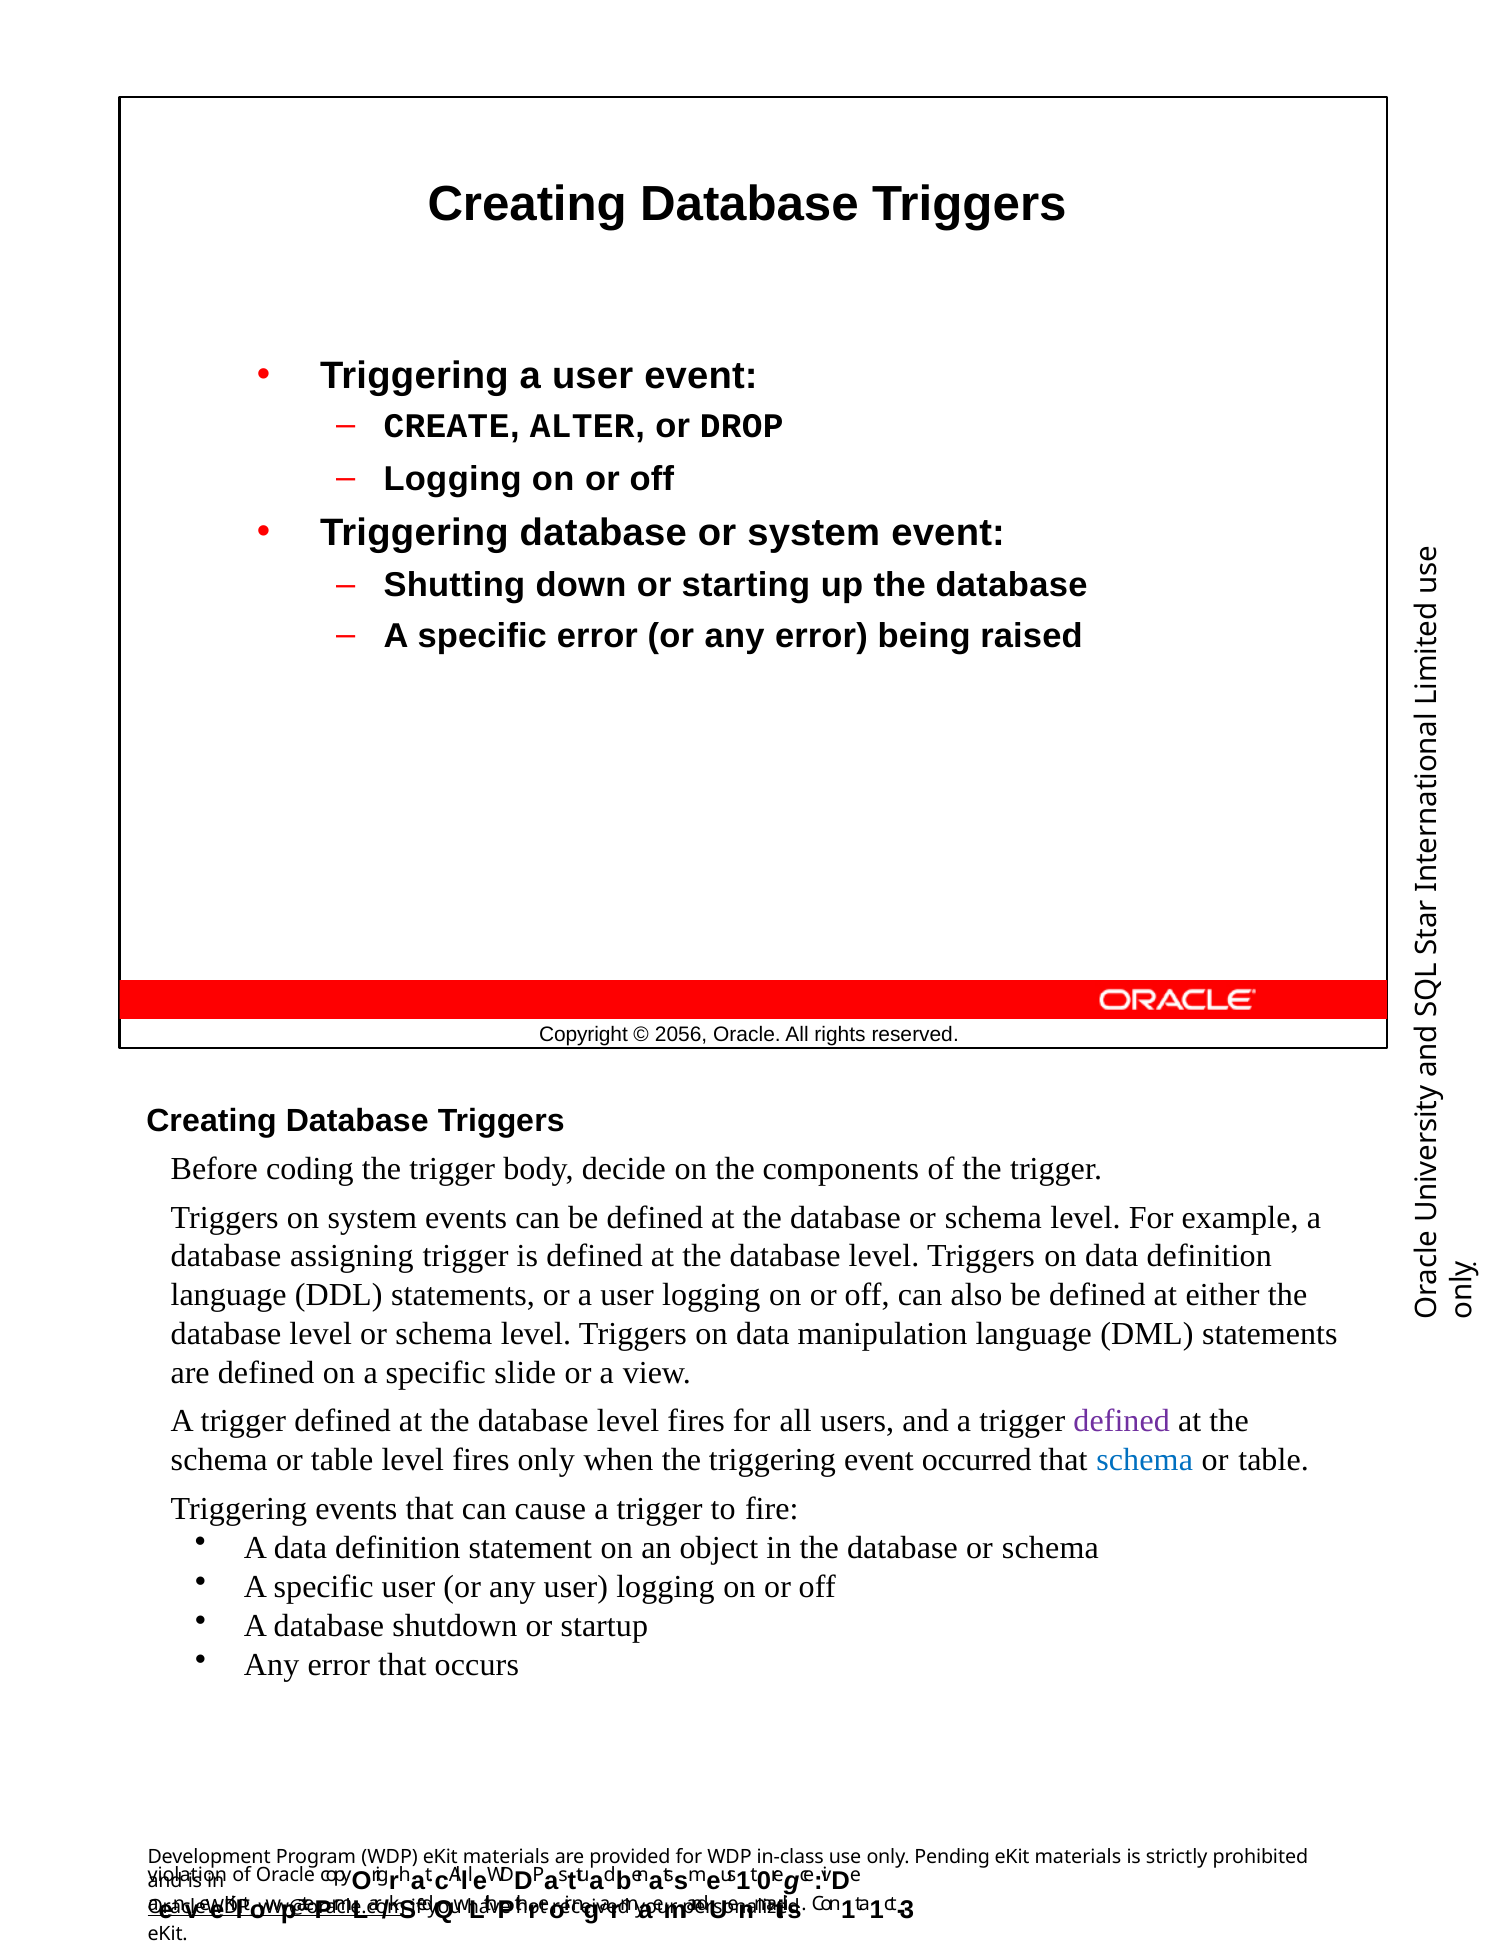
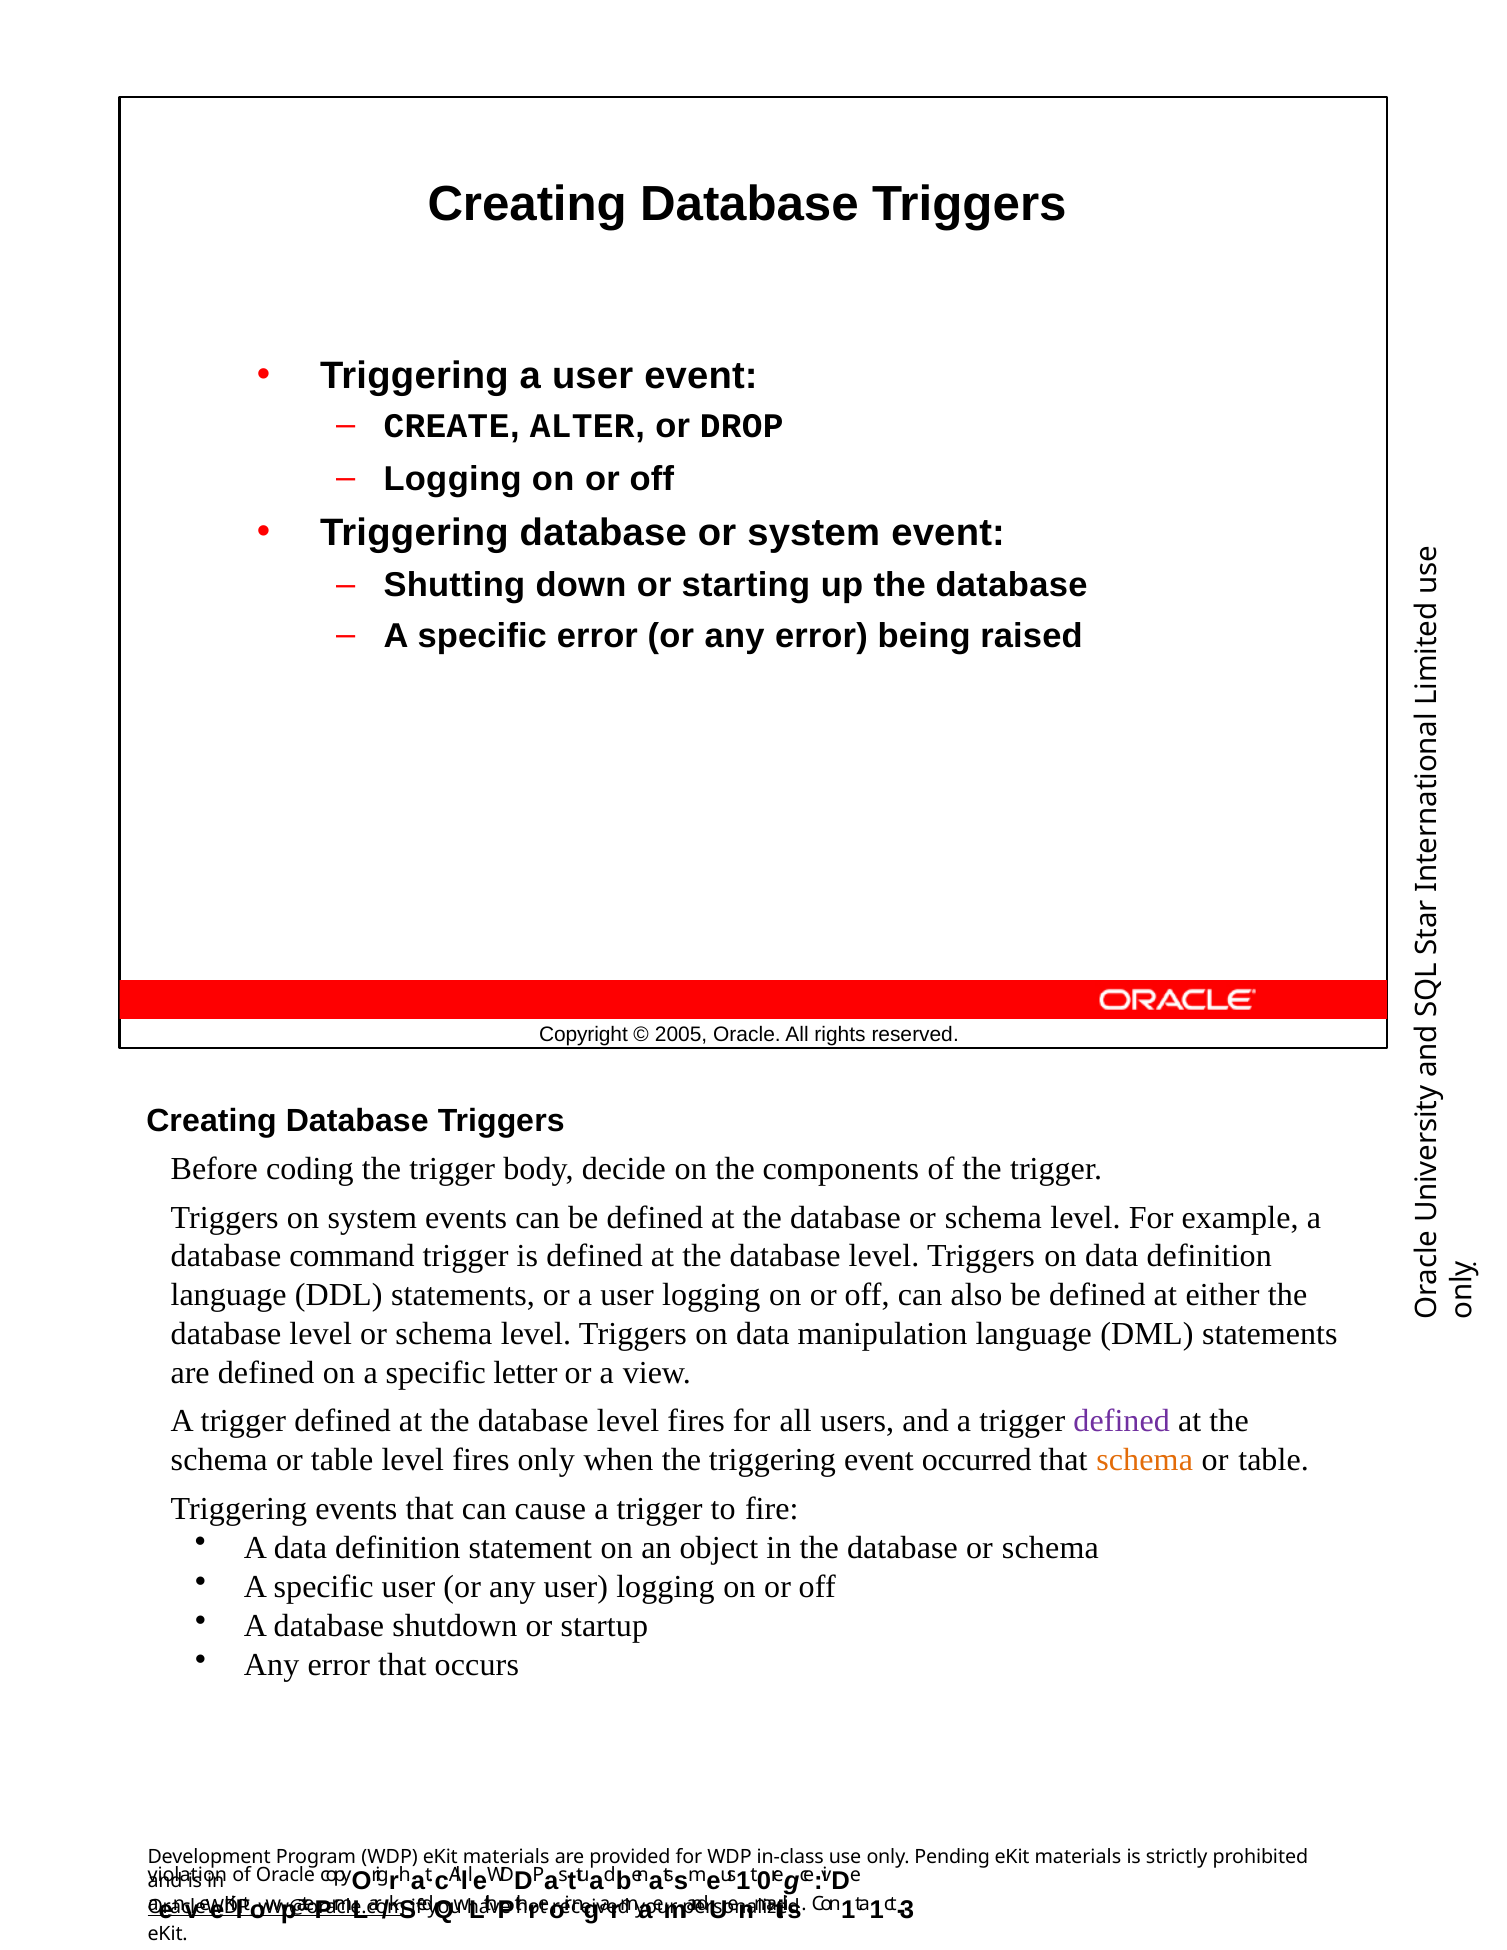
2056: 2056 -> 2005
assigning: assigning -> command
slide: slide -> letter
schema at (1145, 1460) colour: blue -> orange
